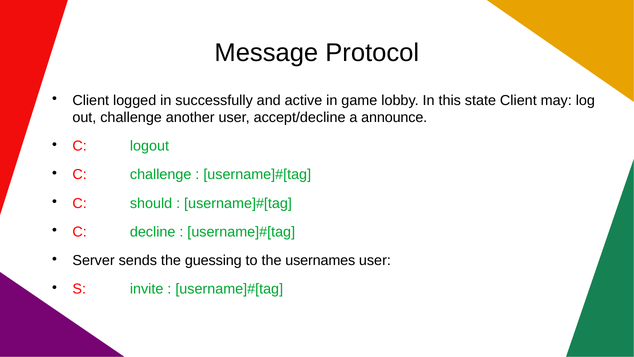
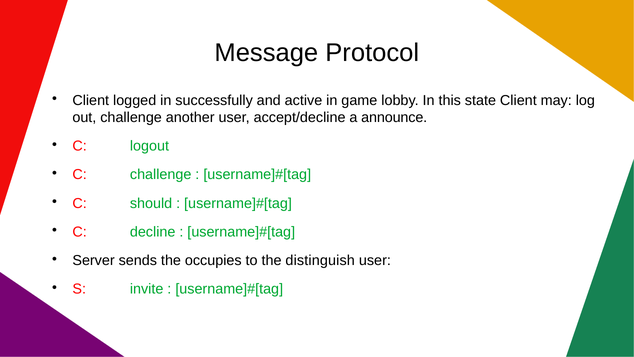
guessing: guessing -> occupies
usernames: usernames -> distinguish
